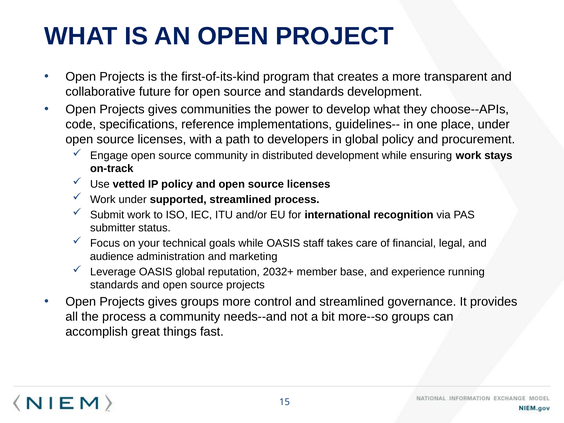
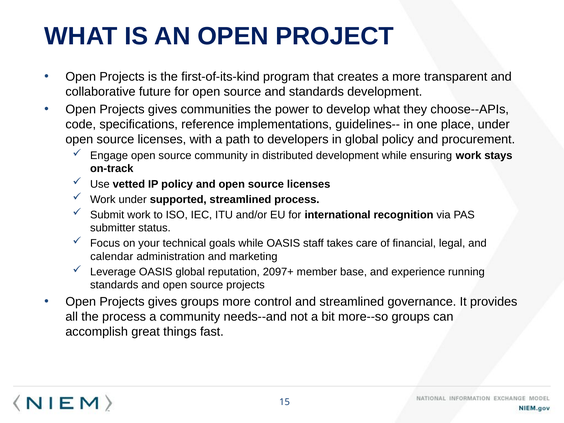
audience: audience -> calendar
2032+: 2032+ -> 2097+
